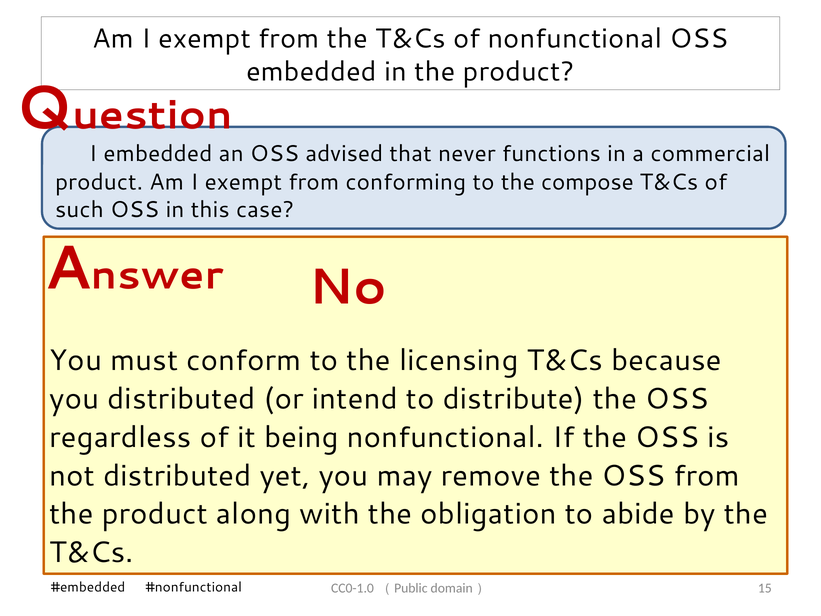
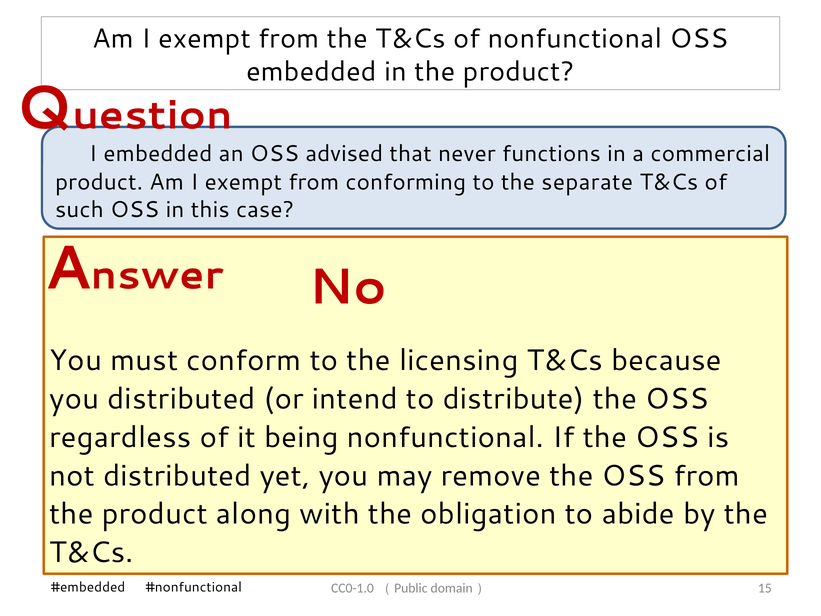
compose: compose -> separate
